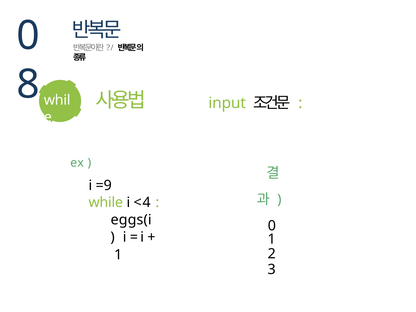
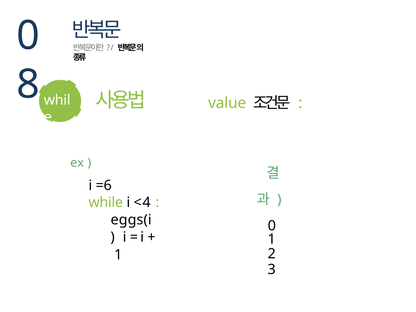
input: input -> value
=9: =9 -> =6
